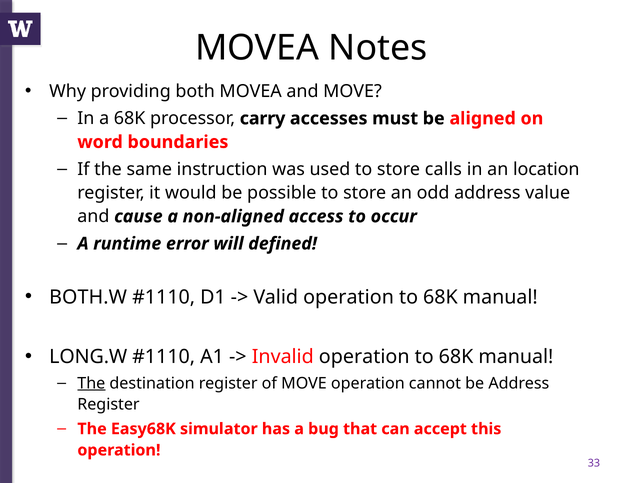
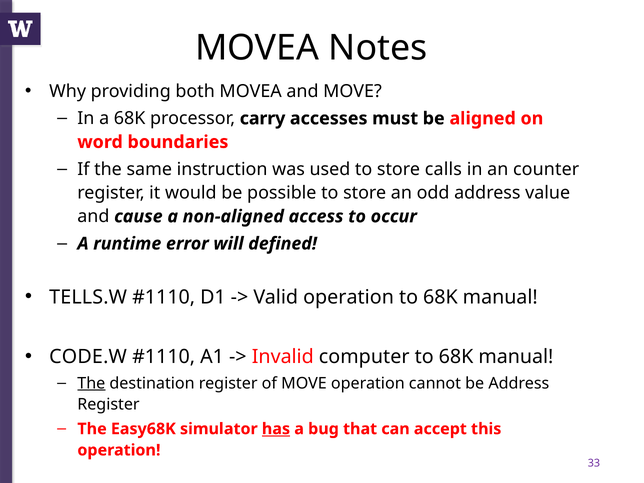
location: location -> counter
BOTH.W: BOTH.W -> TELLS.W
LONG.W: LONG.W -> CODE.W
Invalid operation: operation -> computer
has underline: none -> present
